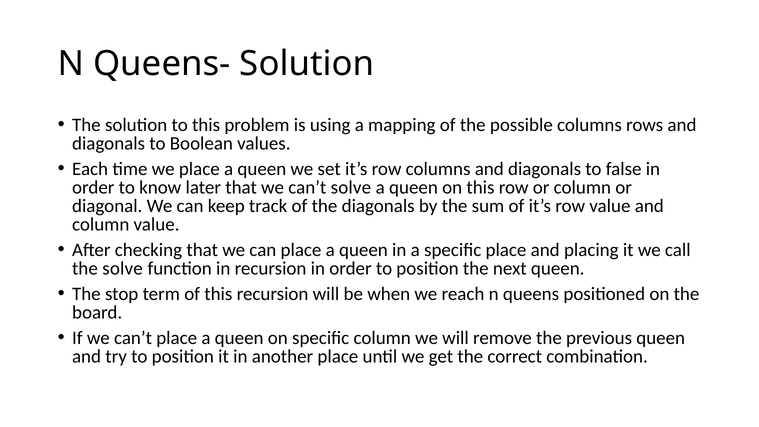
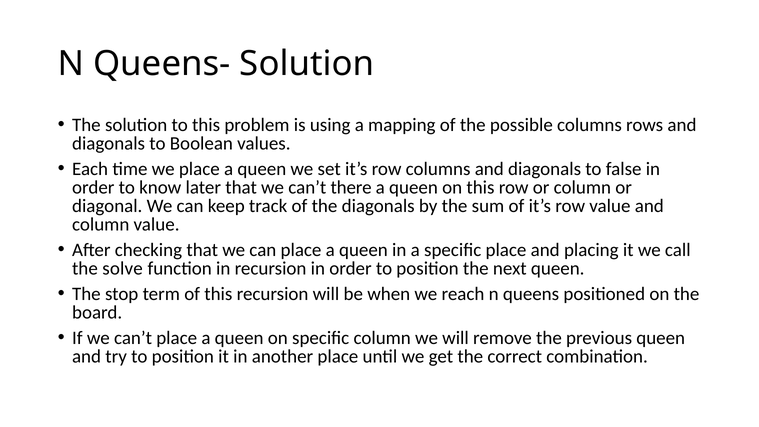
can’t solve: solve -> there
